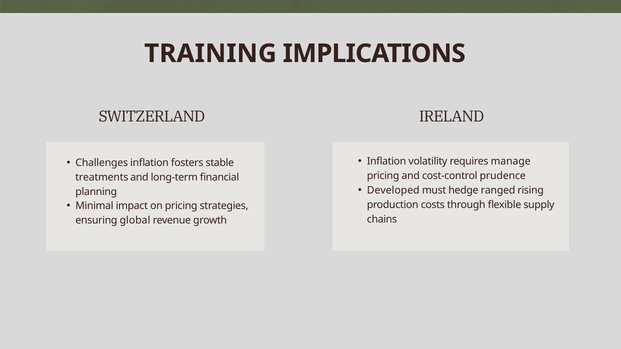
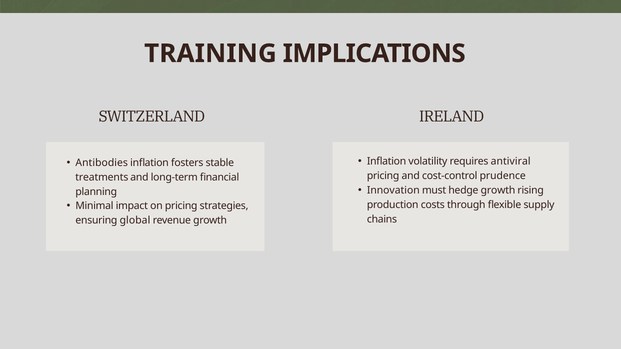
manage: manage -> antiviral
Challenges: Challenges -> Antibodies
Developed: Developed -> Innovation
hedge ranged: ranged -> growth
